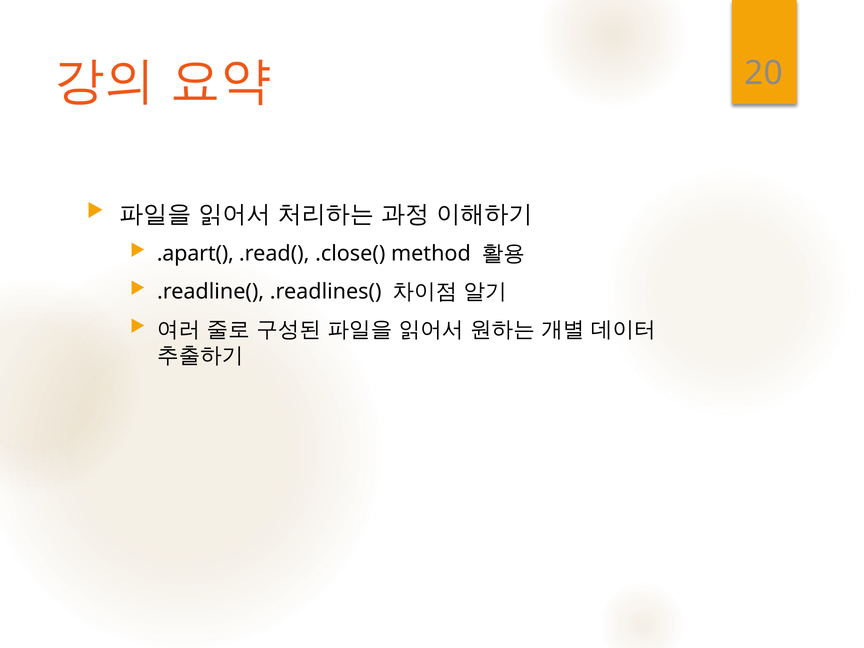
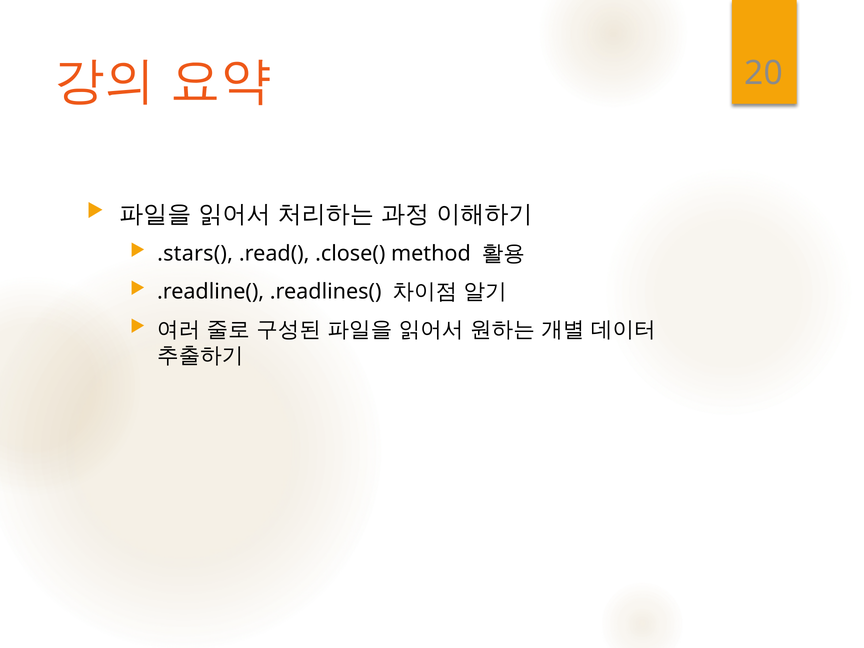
.apart(: .apart( -> .stars(
